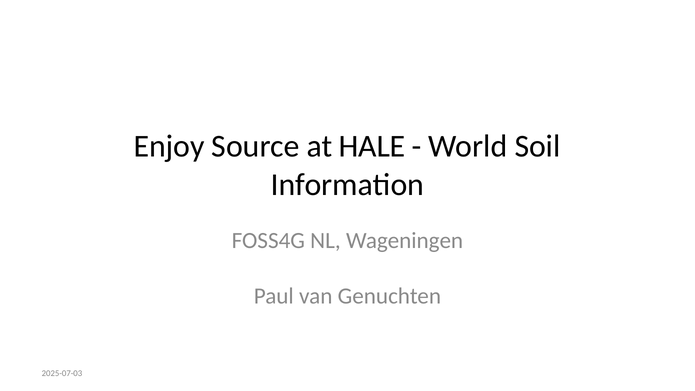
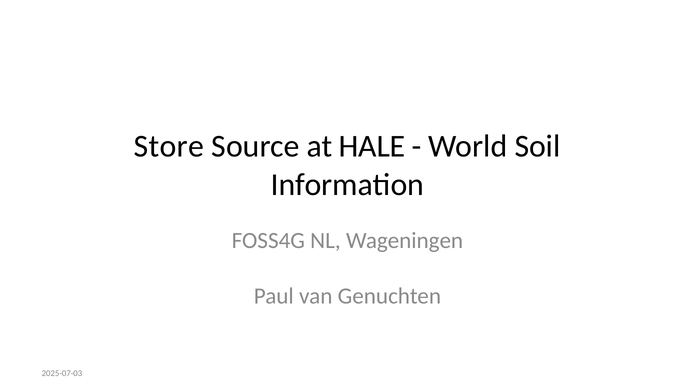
Enjoy: Enjoy -> Store
